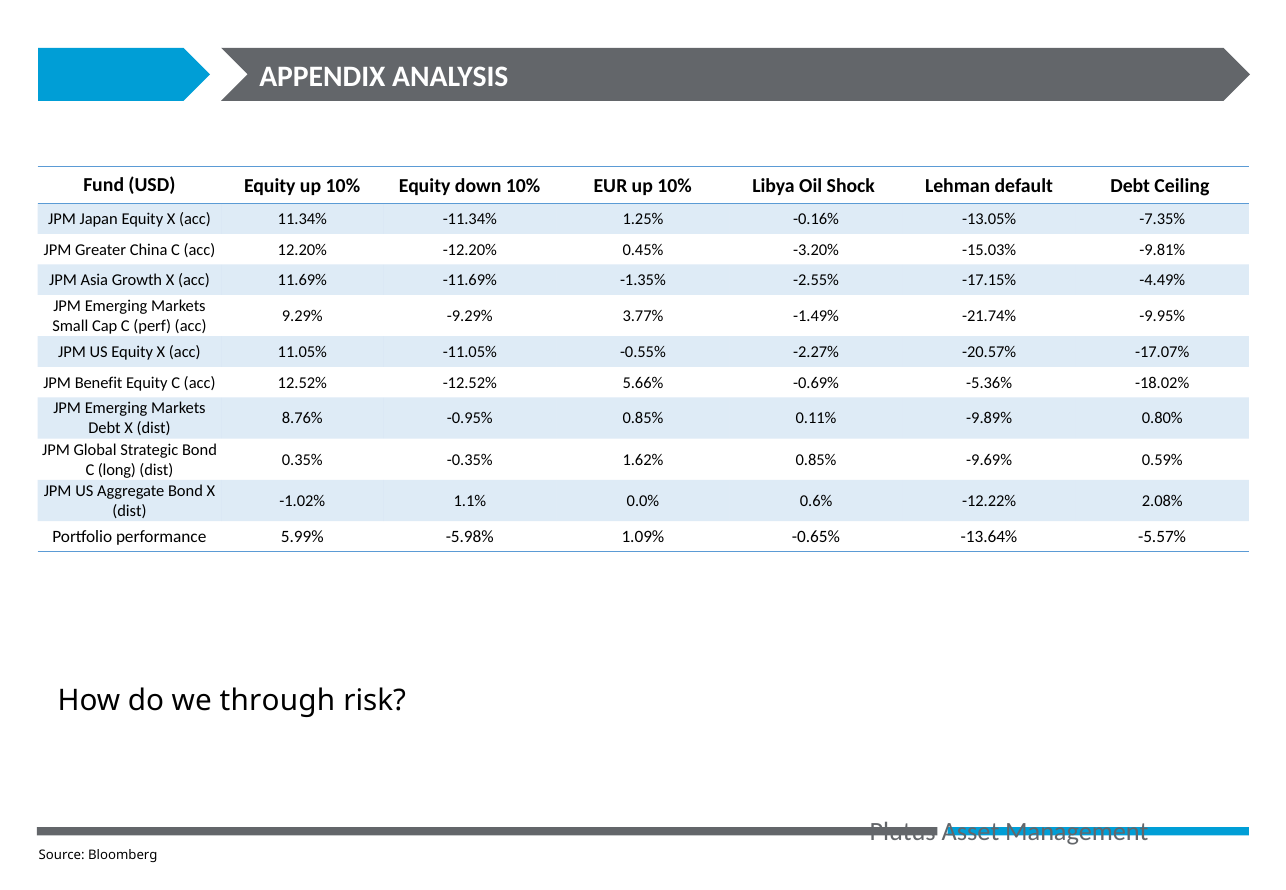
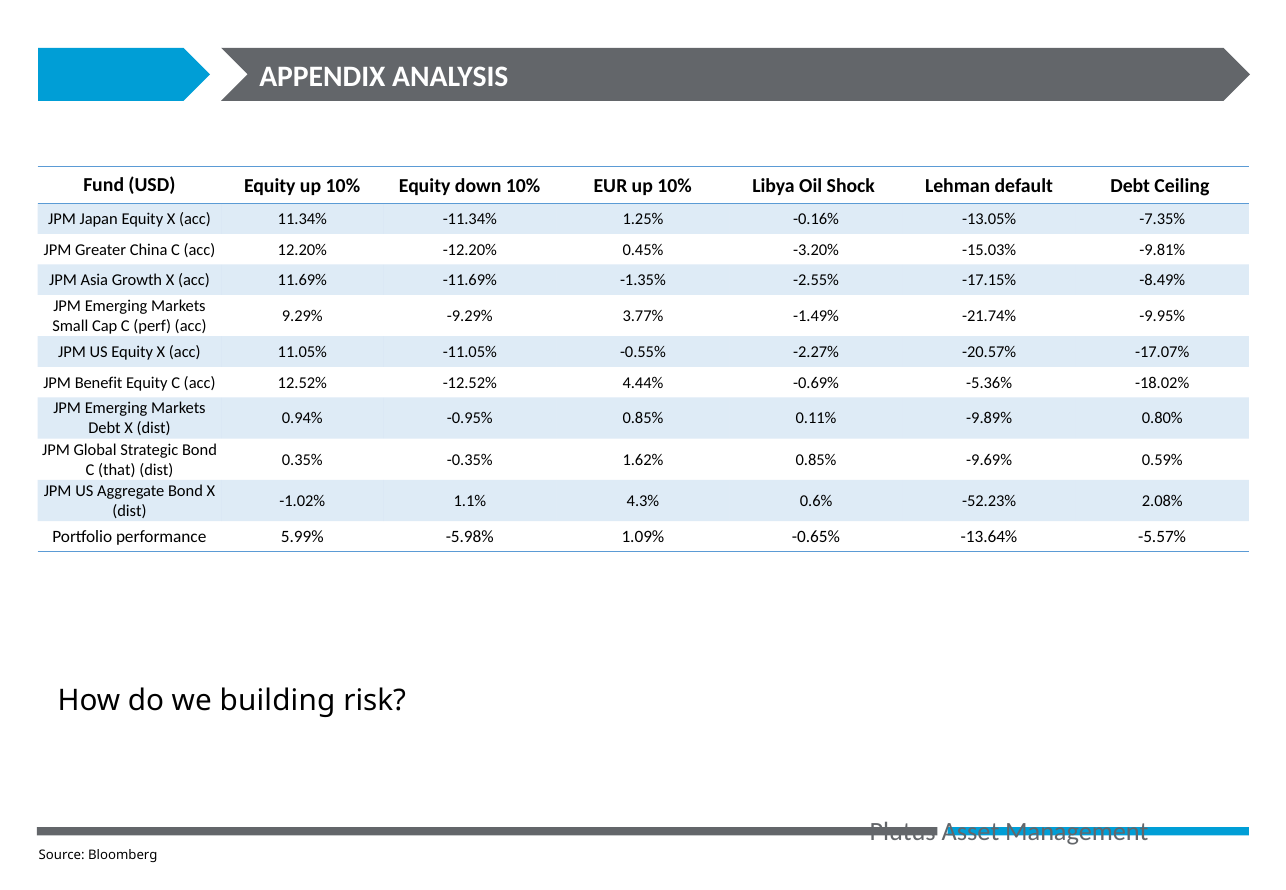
-4.49%: -4.49% -> -8.49%
5.66%: 5.66% -> 4.44%
8.76%: 8.76% -> 0.94%
long: long -> that
0.0%: 0.0% -> 4.3%
-12.22%: -12.22% -> -52.23%
through: through -> building
